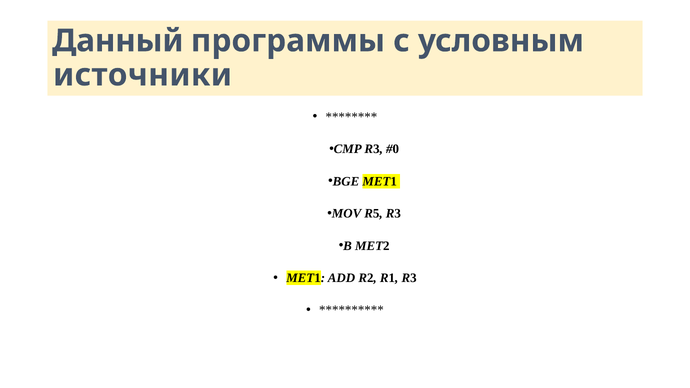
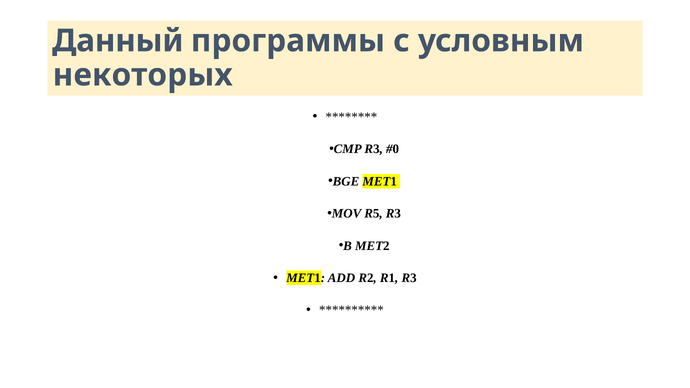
источники: источники -> некоторых
